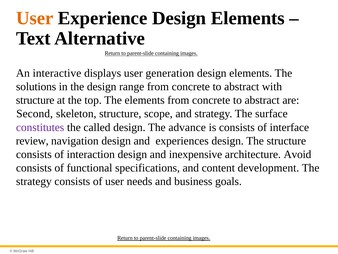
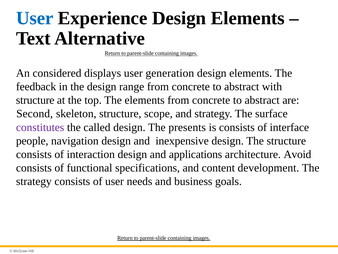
User at (35, 18) colour: orange -> blue
interactive: interactive -> considered
solutions: solutions -> feedback
advance: advance -> presents
review: review -> people
experiences: experiences -> inexpensive
inexpensive: inexpensive -> applications
